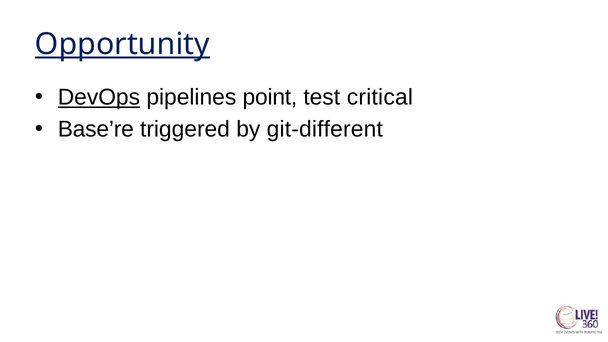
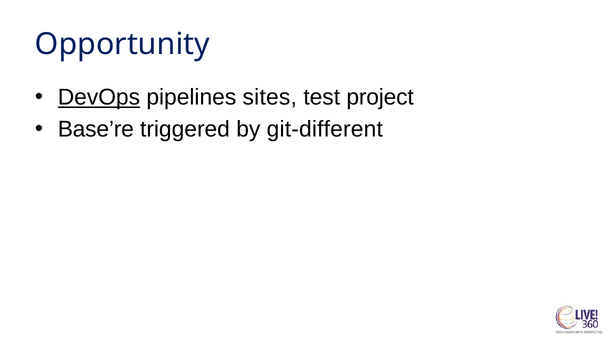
Opportunity underline: present -> none
point: point -> sites
critical: critical -> project
